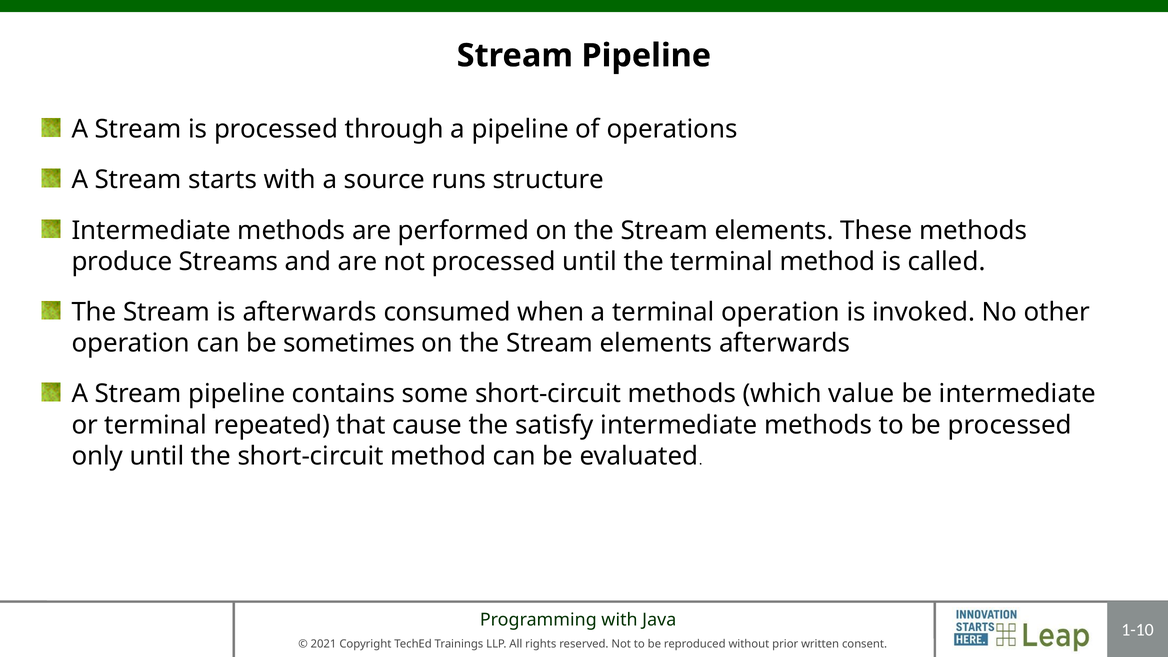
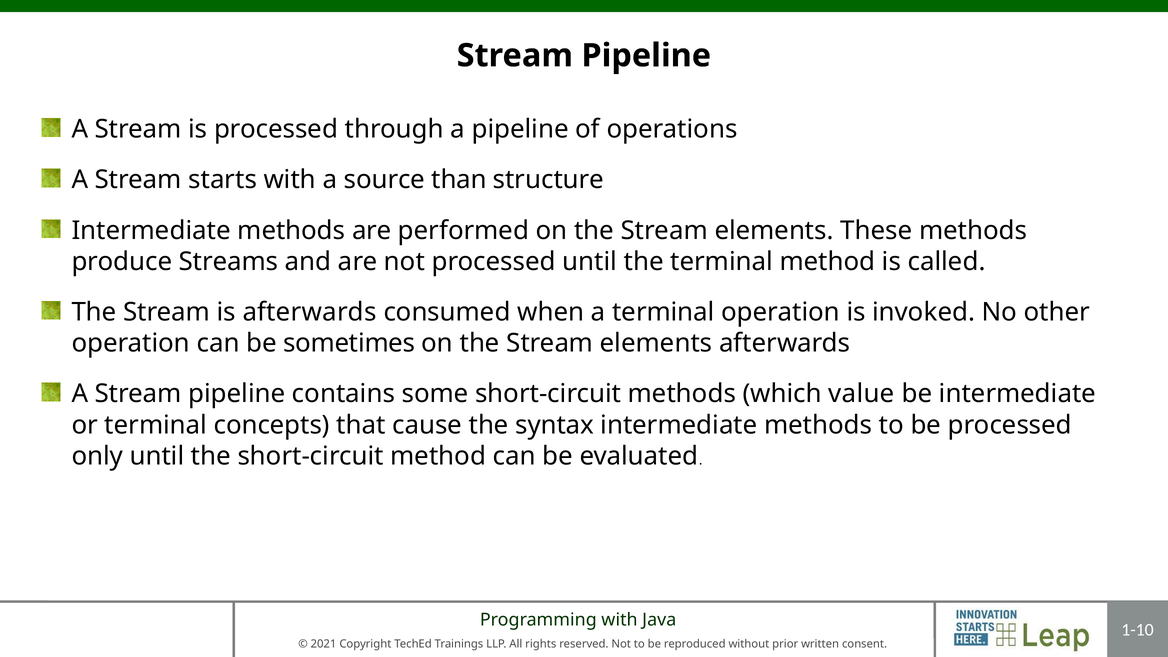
runs: runs -> than
repeated: repeated -> concepts
satisfy: satisfy -> syntax
